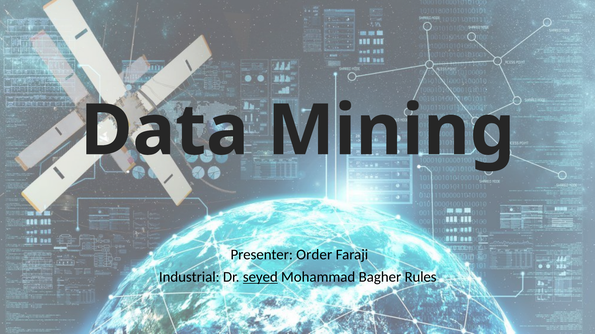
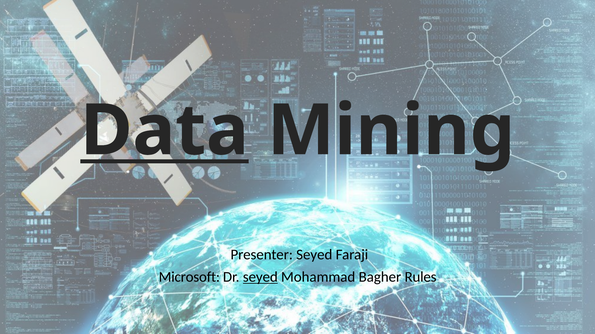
Data underline: none -> present
Presenter Order: Order -> Seyed
Industrial: Industrial -> Microsoft
